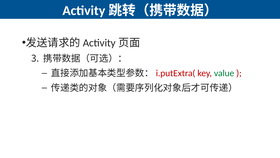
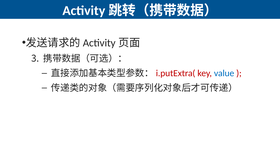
value colour: green -> blue
